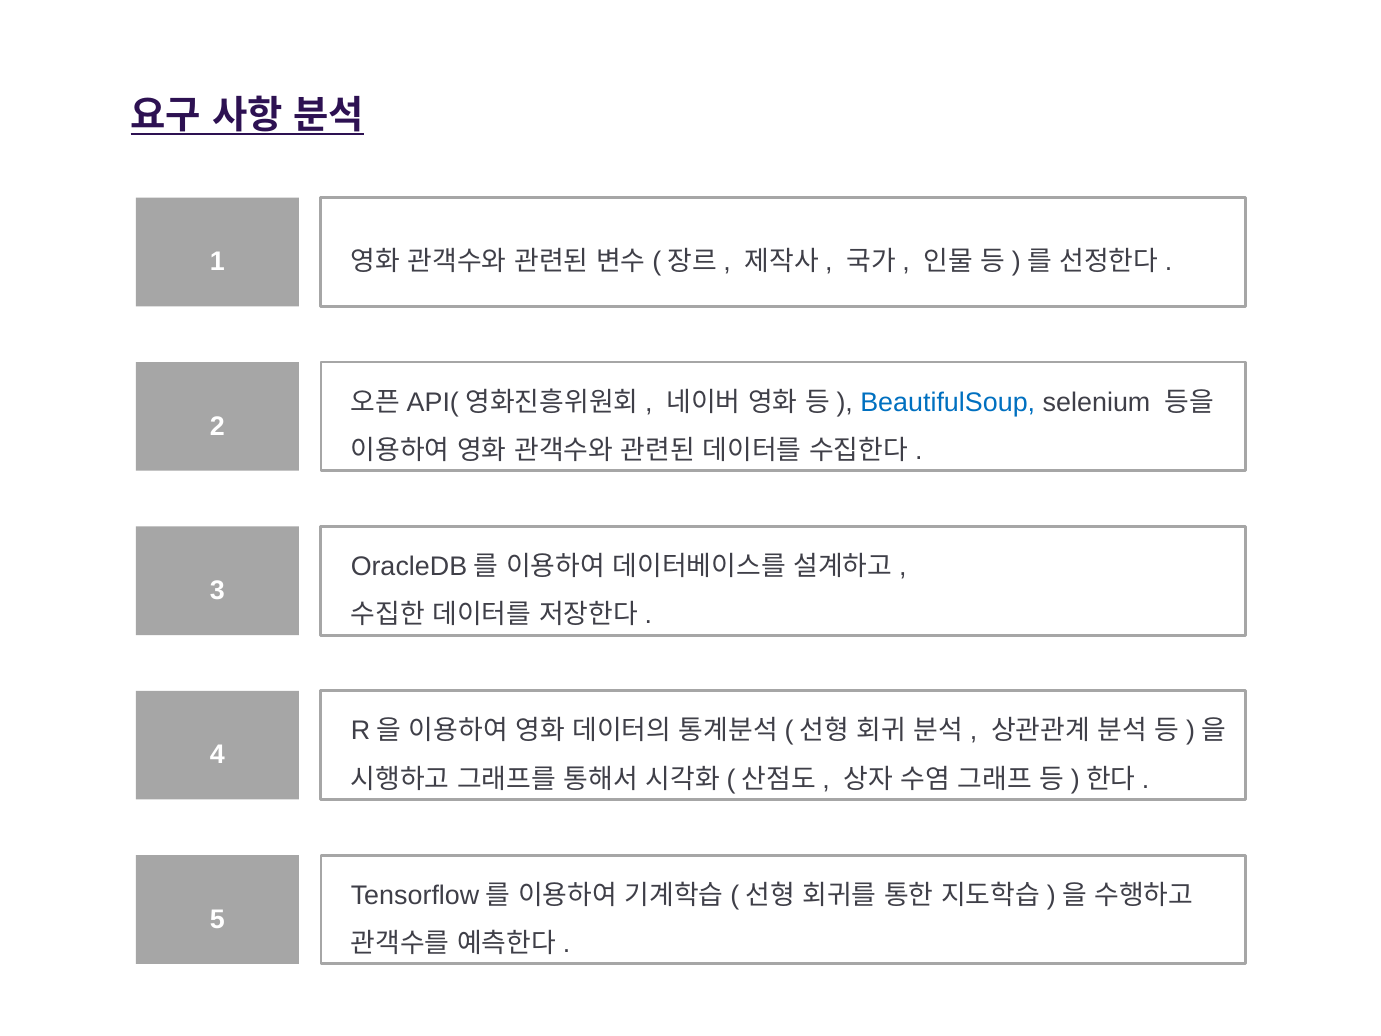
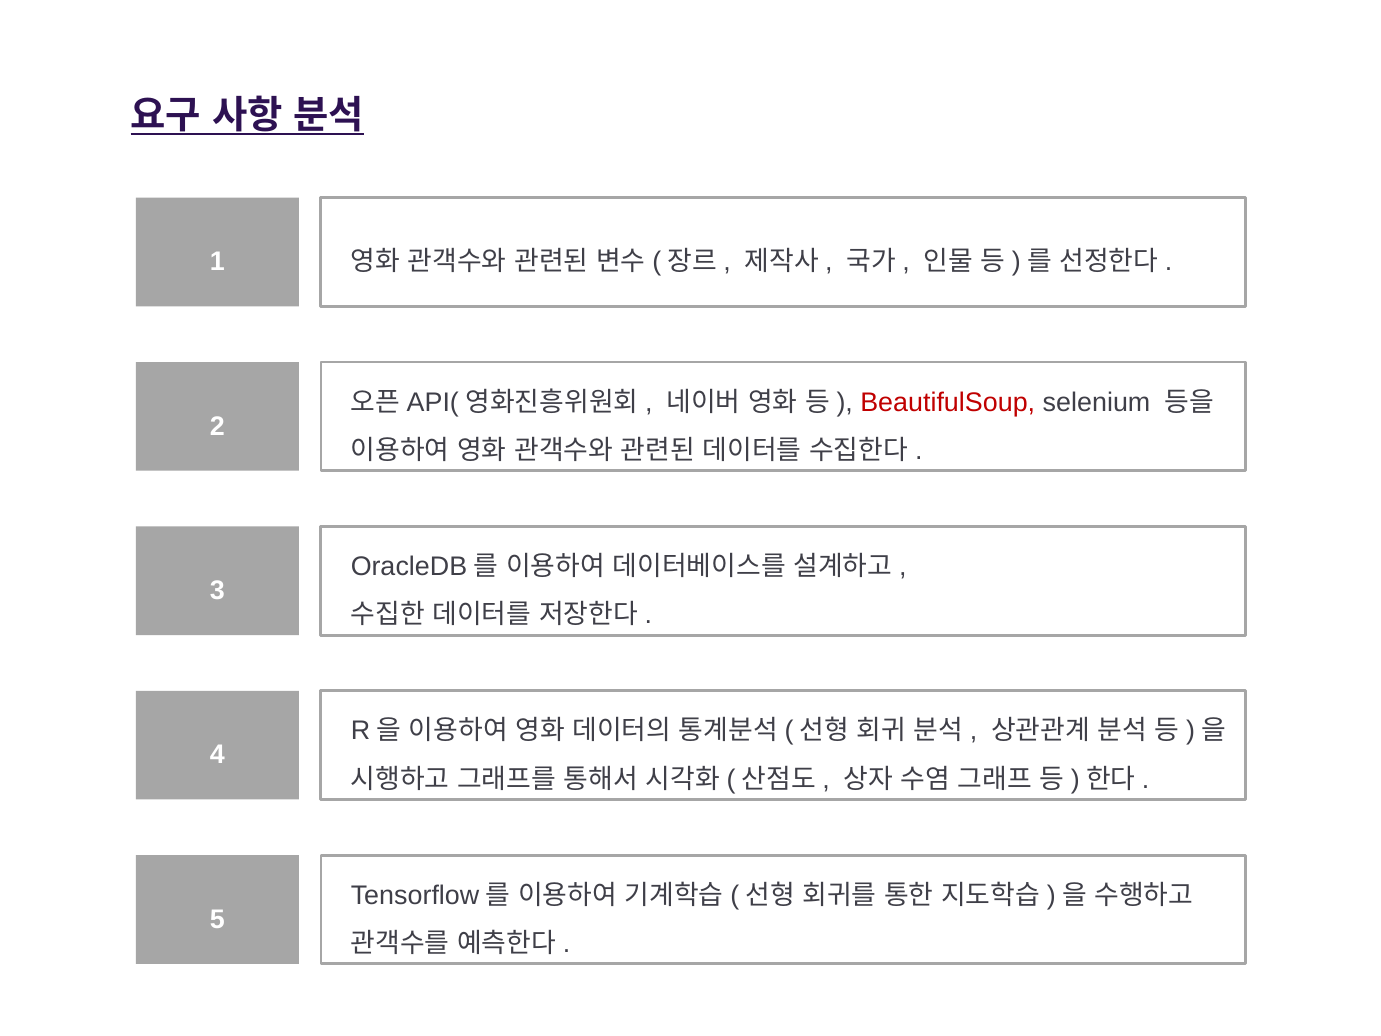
BeautifulSoup colour: blue -> red
